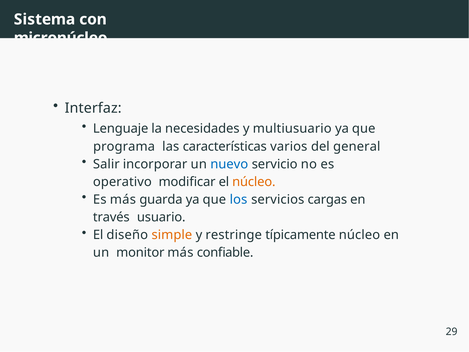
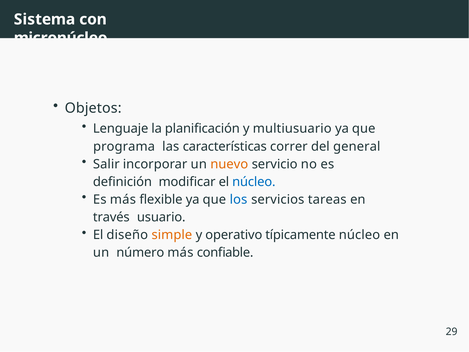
Interfaz: Interfaz -> Objetos
necesidades: necesidades -> planificación
varios: varios -> correr
nuevo colour: blue -> orange
operativo: operativo -> definición
núcleo at (254, 182) colour: orange -> blue
guarda: guarda -> flexible
cargas: cargas -> tareas
restringe: restringe -> operativo
monitor: monitor -> número
